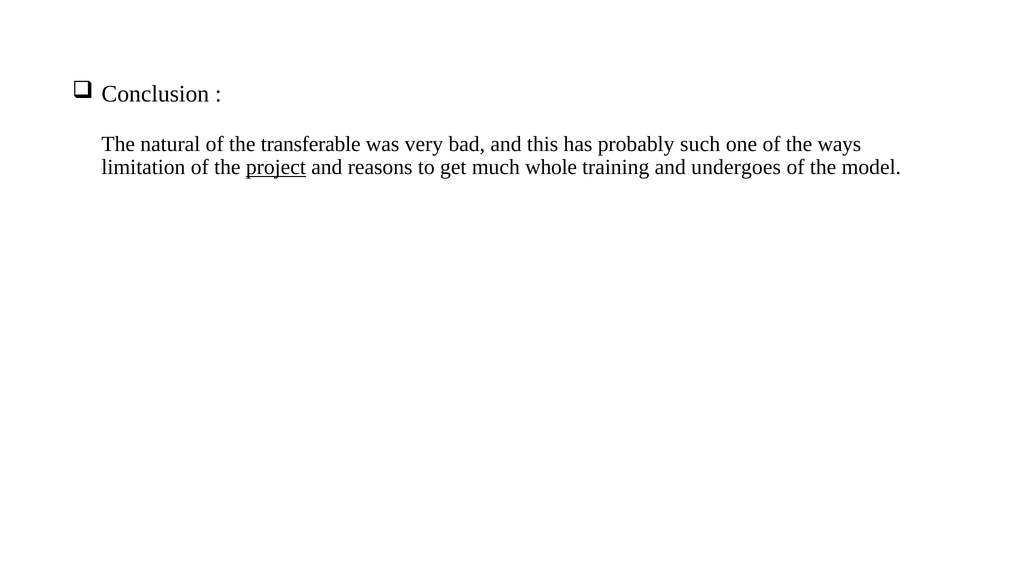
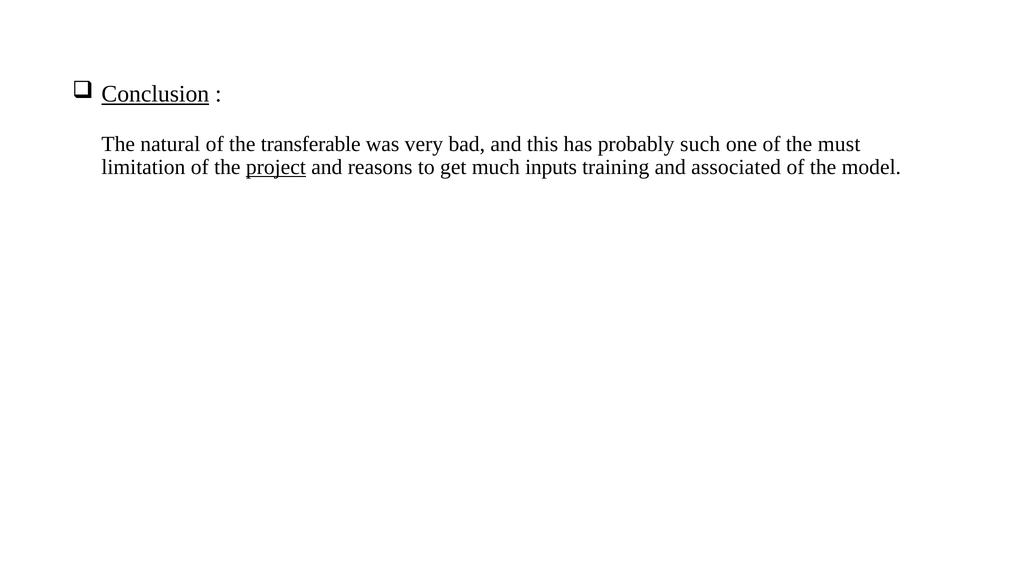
Conclusion underline: none -> present
ways: ways -> must
whole: whole -> inputs
undergoes: undergoes -> associated
